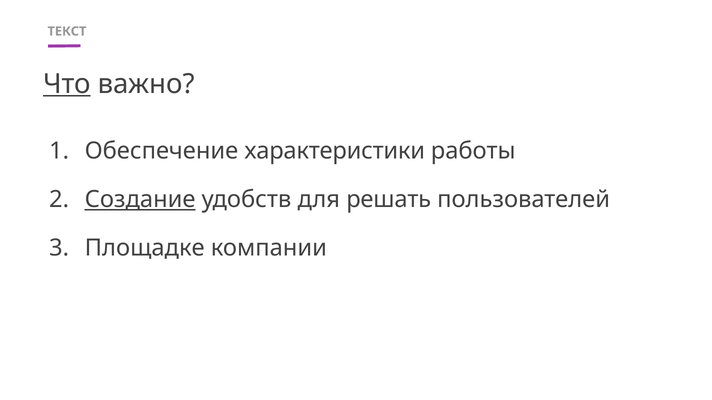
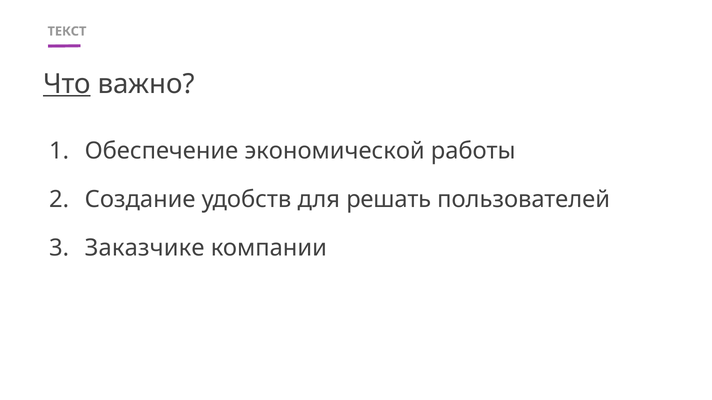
характеристики: характеристики -> экономической
Создание underline: present -> none
Площадке: Площадке -> Заказчике
